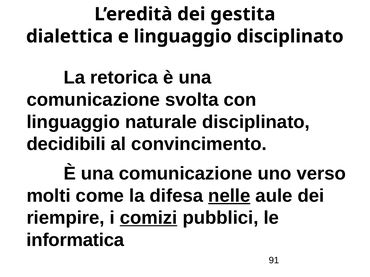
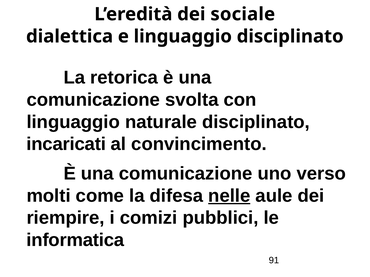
gestita: gestita -> sociale
decidibili: decidibili -> incaricati
comizi underline: present -> none
